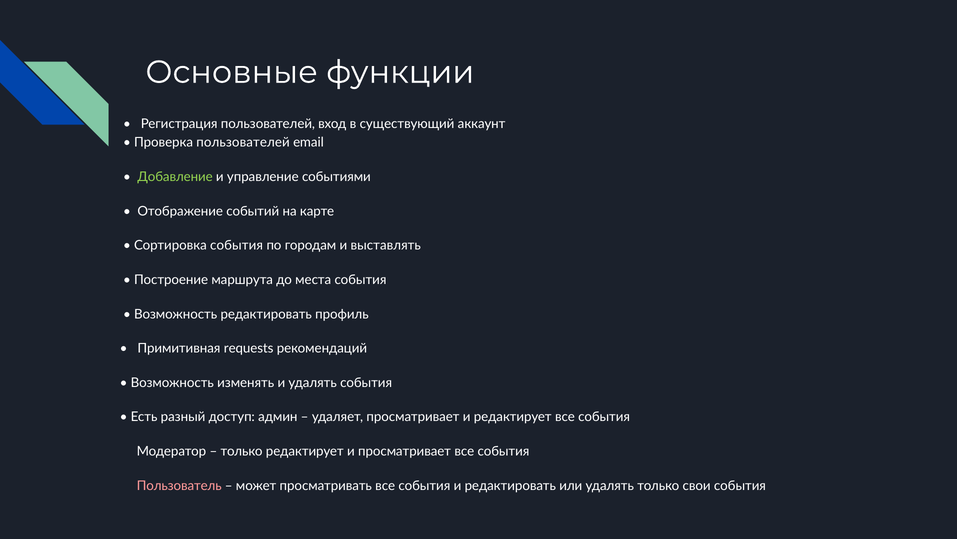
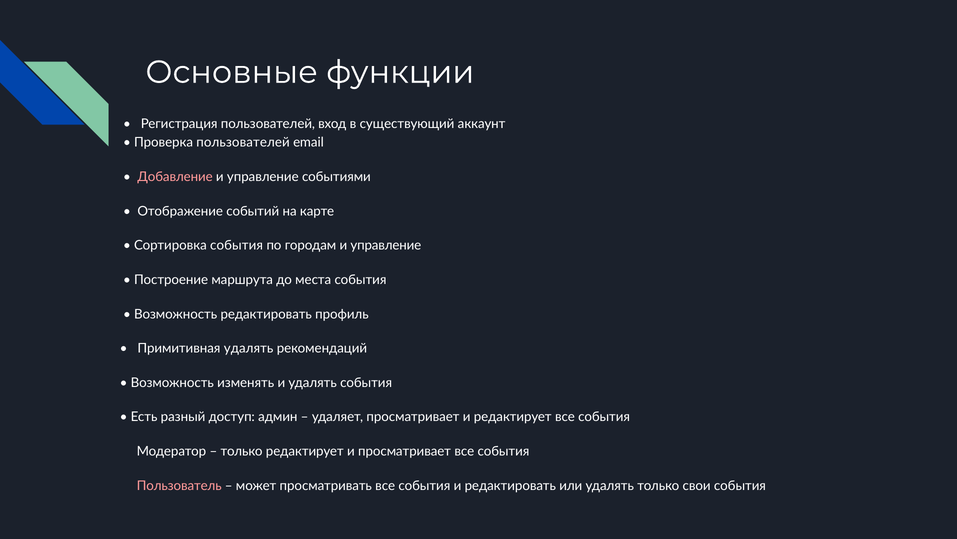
Добавление colour: light green -> pink
городам и выставлять: выставлять -> управление
Примитивная requests: requests -> удалять
